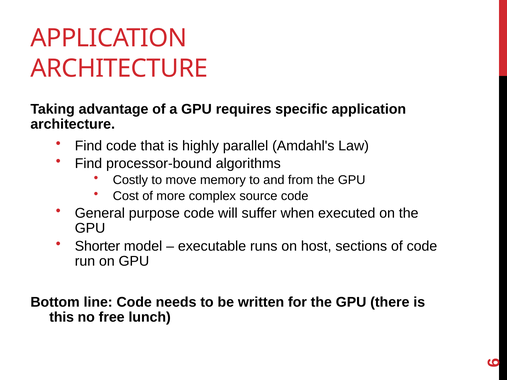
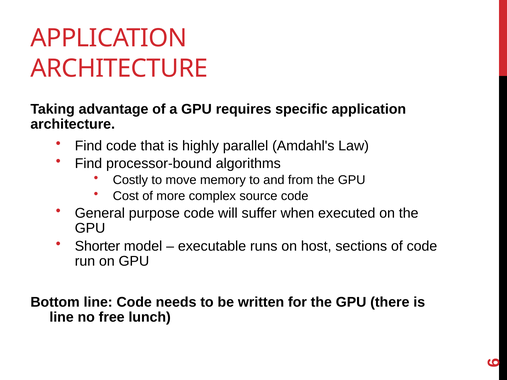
this at (62, 318): this -> line
